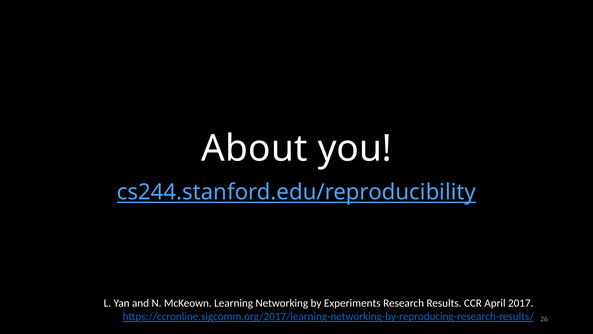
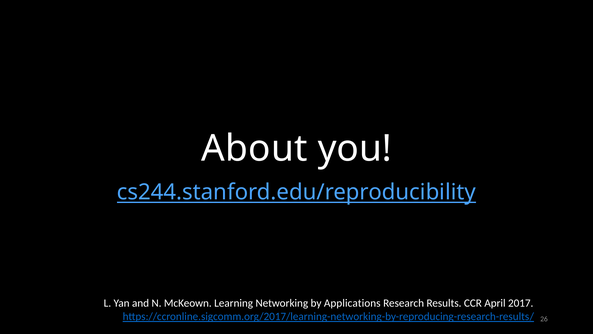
Experiments: Experiments -> Applications
